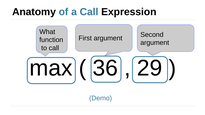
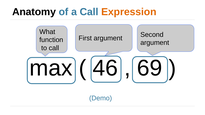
Expression colour: black -> orange
36: 36 -> 46
29: 29 -> 69
